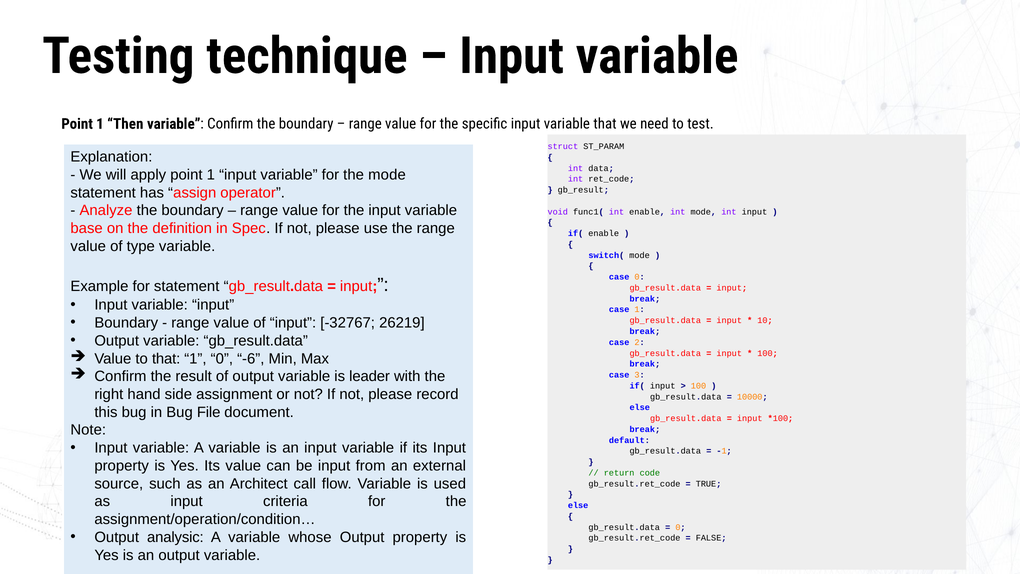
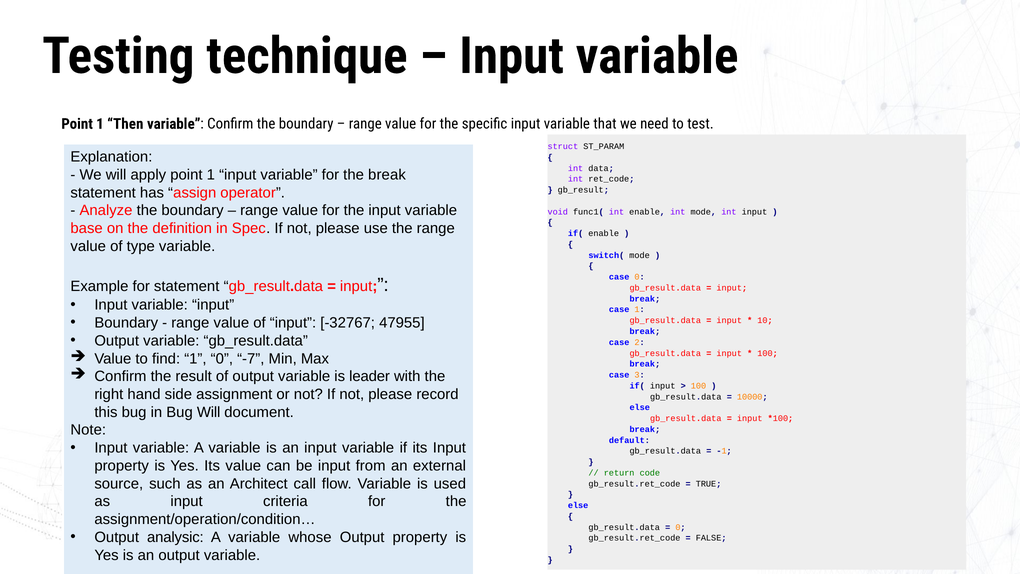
the mode: mode -> break
26219: 26219 -> 47955
to that: that -> find
-6: -6 -> -7
Bug File: File -> Will
